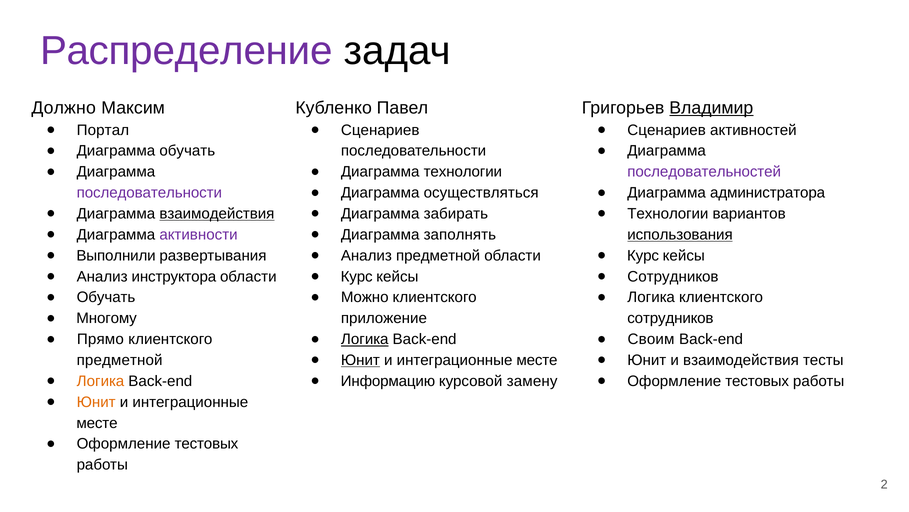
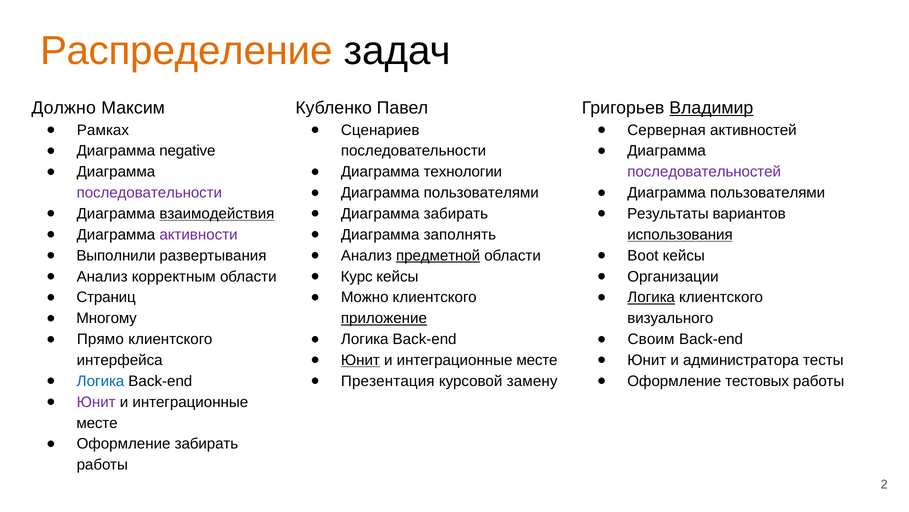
Распределение colour: purple -> orange
Портал: Портал -> Рамках
Сценариев at (667, 130): Сценариев -> Серверная
Диаграмма обучать: обучать -> negative
осуществляться at (481, 193): осуществляться -> пользователями
администратора at (768, 193): администратора -> пользователями
Технологии at (668, 213): Технологии -> Результаты
предметной at (438, 255) underline: none -> present
Курс at (643, 255): Курс -> Boot
инструктора: инструктора -> корректным
Сотрудников at (673, 276): Сотрудников -> Организации
Обучать at (106, 297): Обучать -> Страниц
Логика at (651, 297) underline: none -> present
приложение underline: none -> present
сотрудников at (670, 318): сотрудников -> визуального
Логика at (365, 339) underline: present -> none
и взаимодействия: взаимодействия -> администратора
предметной at (120, 360): предметной -> интерфейса
Логика at (100, 381) colour: orange -> blue
Информацию: Информацию -> Презентация
Юнит at (96, 402) colour: orange -> purple
тестовых at (206, 443): тестовых -> забирать
